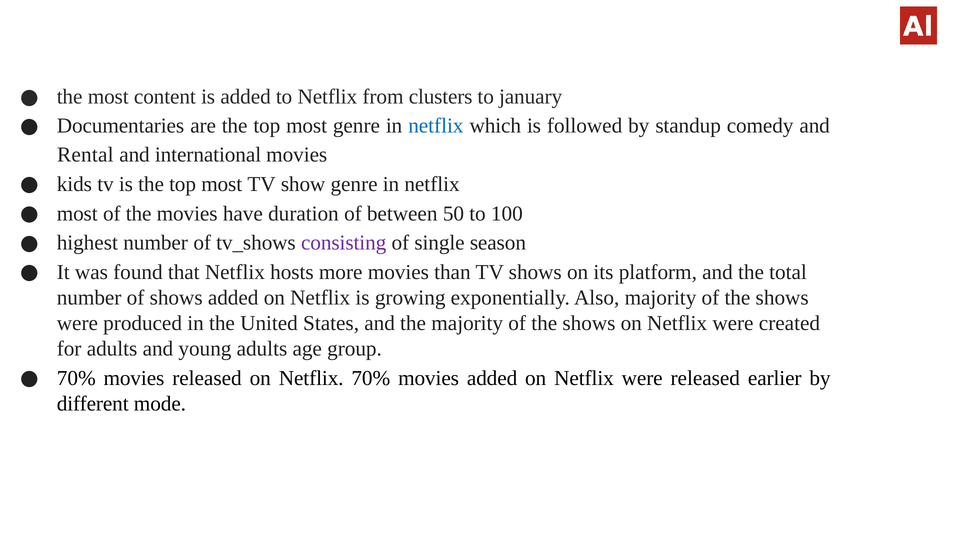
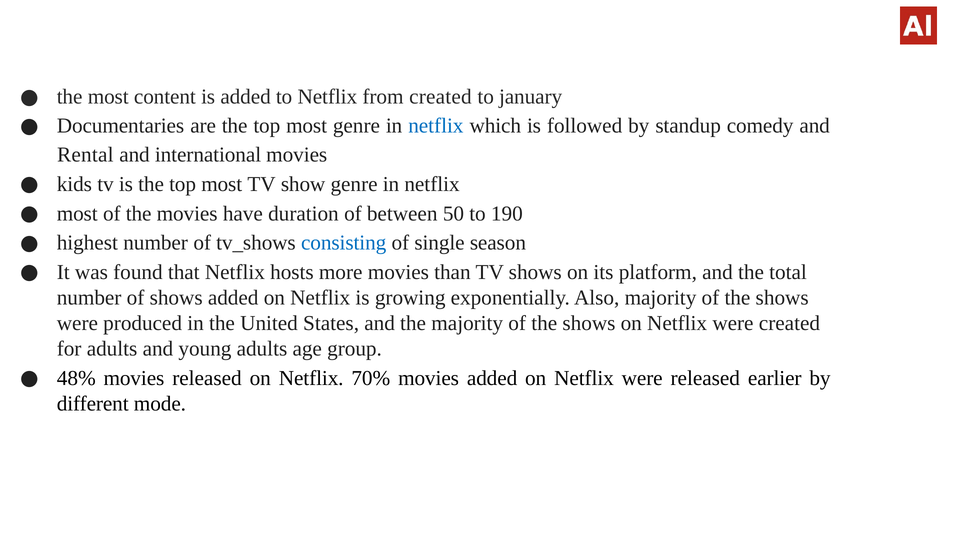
from clusters: clusters -> created
100: 100 -> 190
consisting colour: purple -> blue
70% at (76, 378): 70% -> 48%
